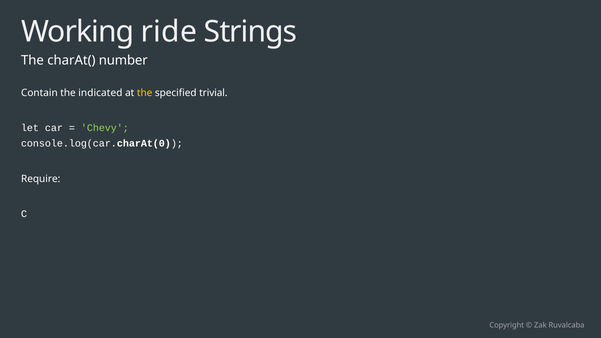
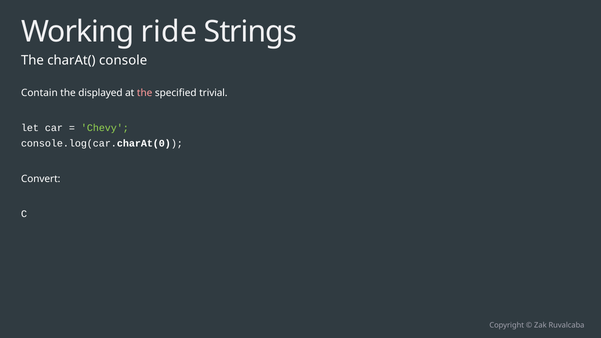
number: number -> console
indicated: indicated -> displayed
the at (145, 93) colour: yellow -> pink
Require: Require -> Convert
